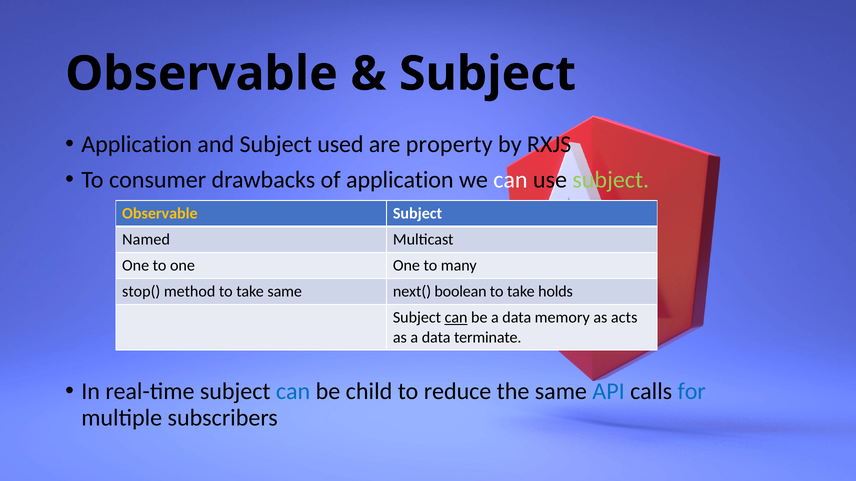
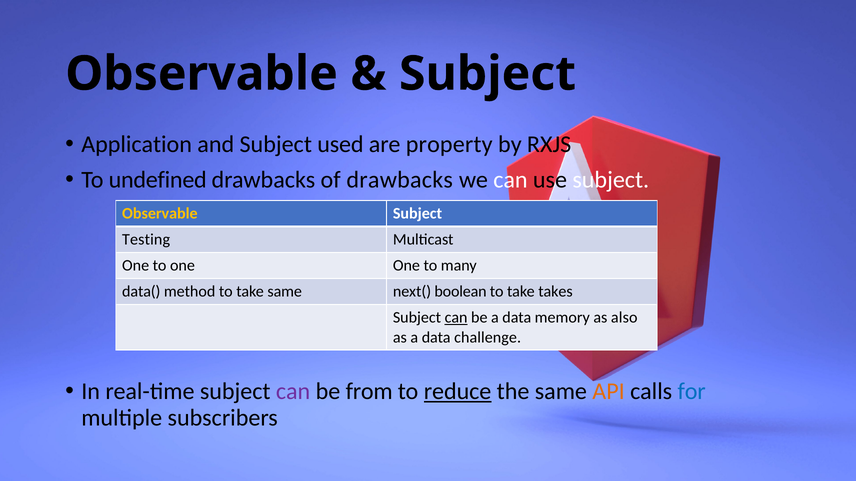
consumer: consumer -> undefined
of application: application -> drawbacks
subject at (611, 180) colour: light green -> white
Named: Named -> Testing
stop(: stop( -> data(
holds: holds -> takes
acts: acts -> also
terminate: terminate -> challenge
can at (293, 392) colour: blue -> purple
child: child -> from
reduce underline: none -> present
API colour: blue -> orange
